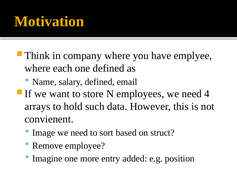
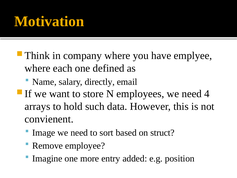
salary defined: defined -> directly
